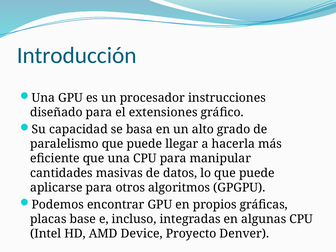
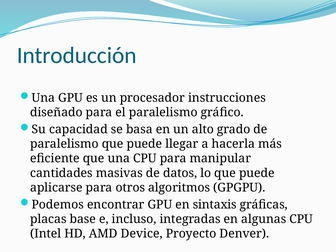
el extensiones: extensiones -> paralelismo
propios: propios -> sintaxis
